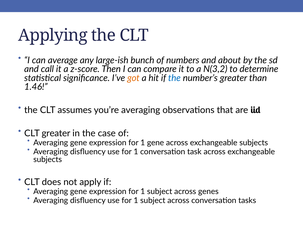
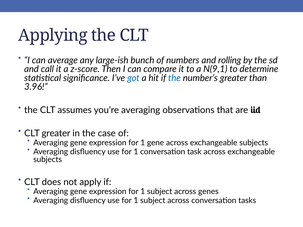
about: about -> rolling
N(3,2: N(3,2 -> N(9,1
got colour: orange -> blue
1.46: 1.46 -> 3.96
